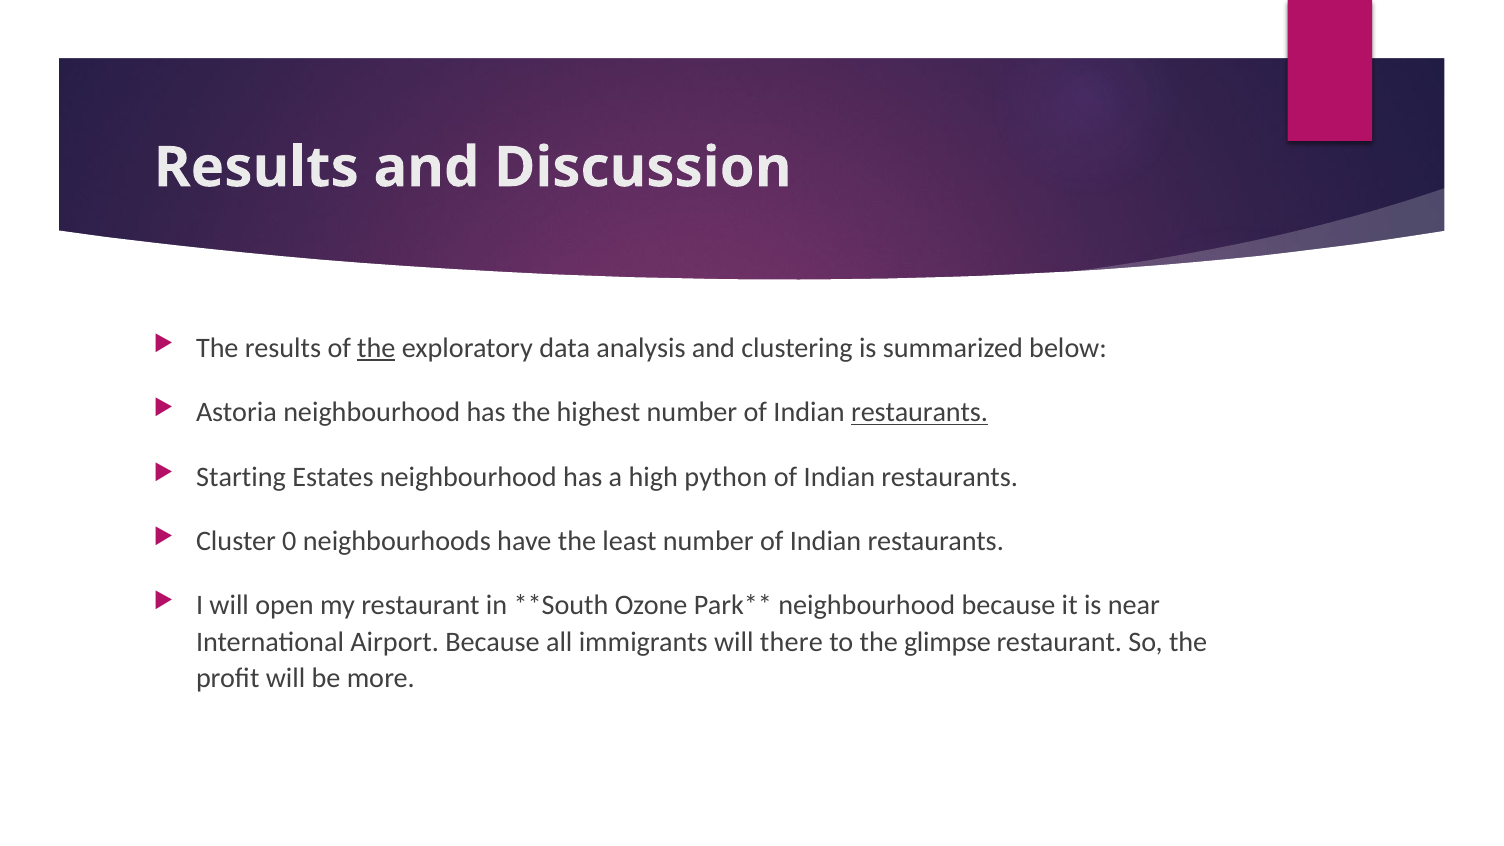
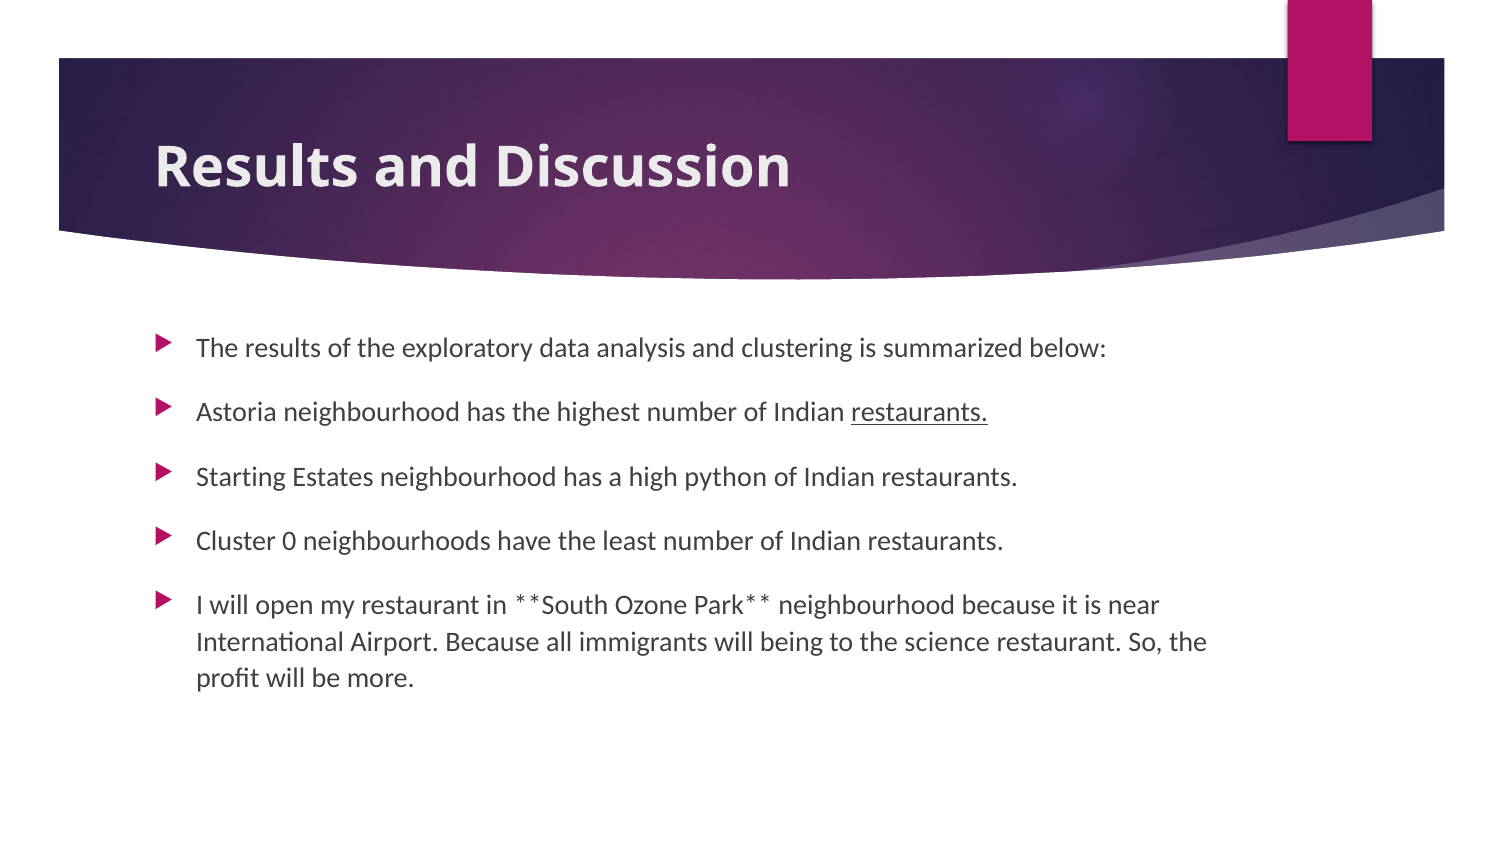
the at (376, 348) underline: present -> none
there: there -> being
glimpse: glimpse -> science
